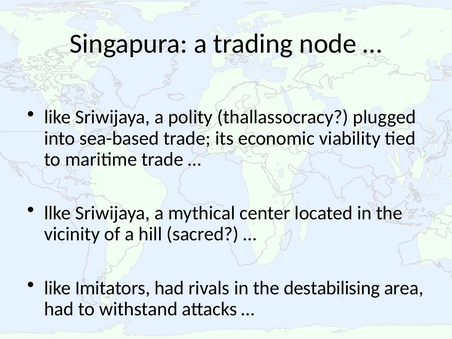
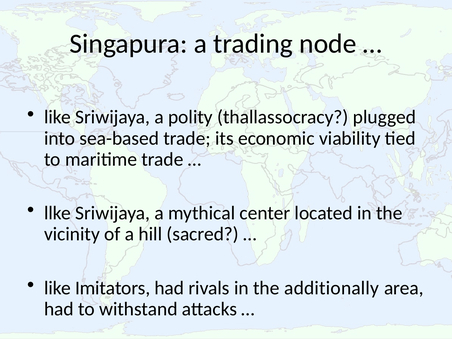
destabilising: destabilising -> additionally
